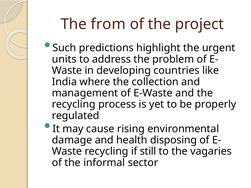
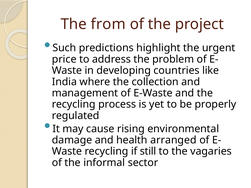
units: units -> price
disposing: disposing -> arranged
